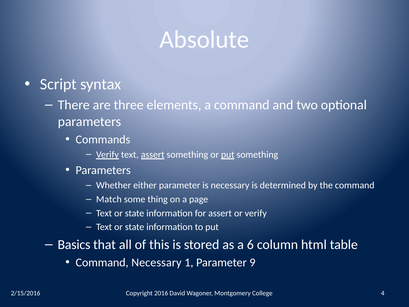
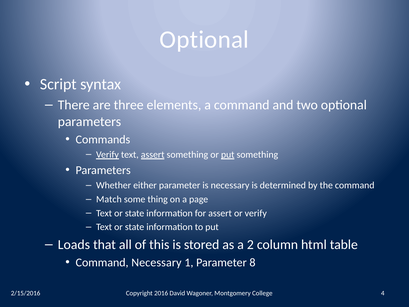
Absolute at (204, 40): Absolute -> Optional
Basics: Basics -> Loads
6: 6 -> 2
9: 9 -> 8
